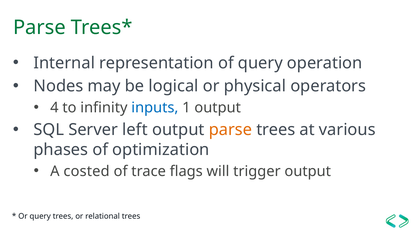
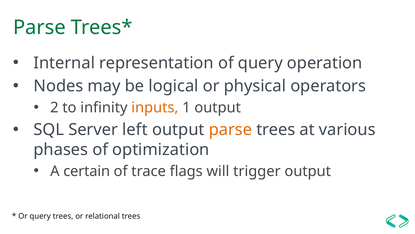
4: 4 -> 2
inputs colour: blue -> orange
costed: costed -> certain
